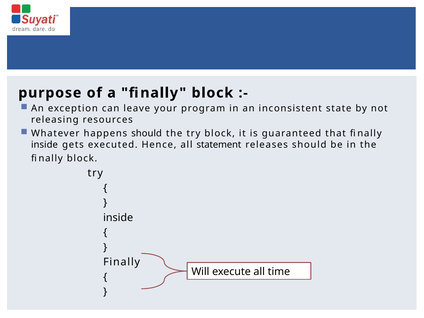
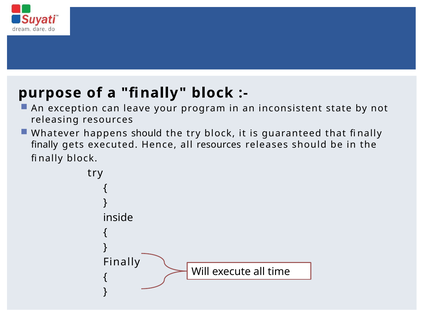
inside at (44, 145): inside -> finally
all statement: statement -> resources
